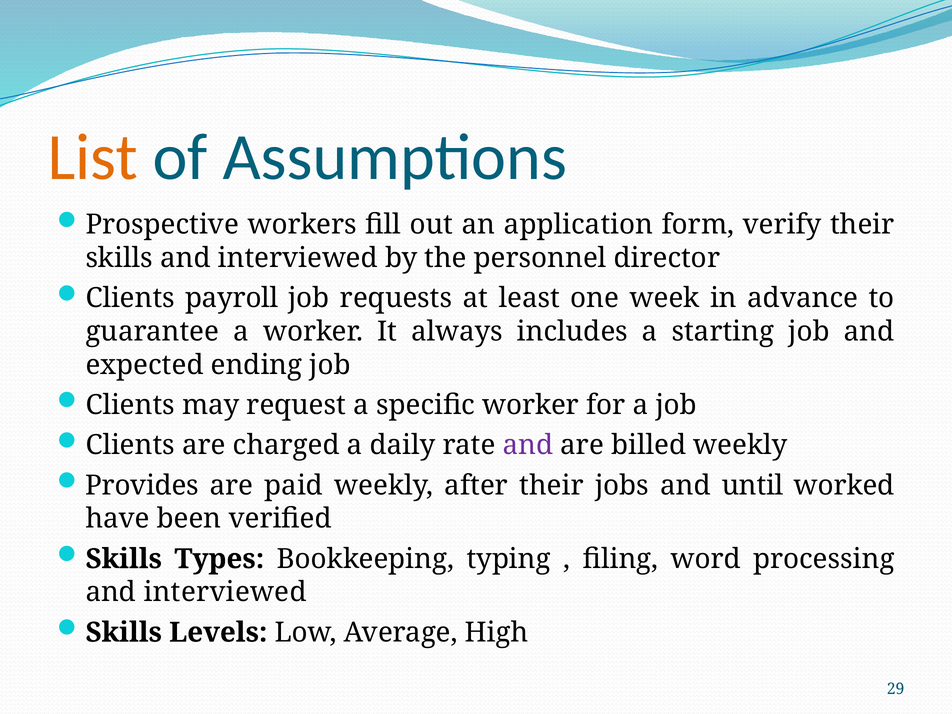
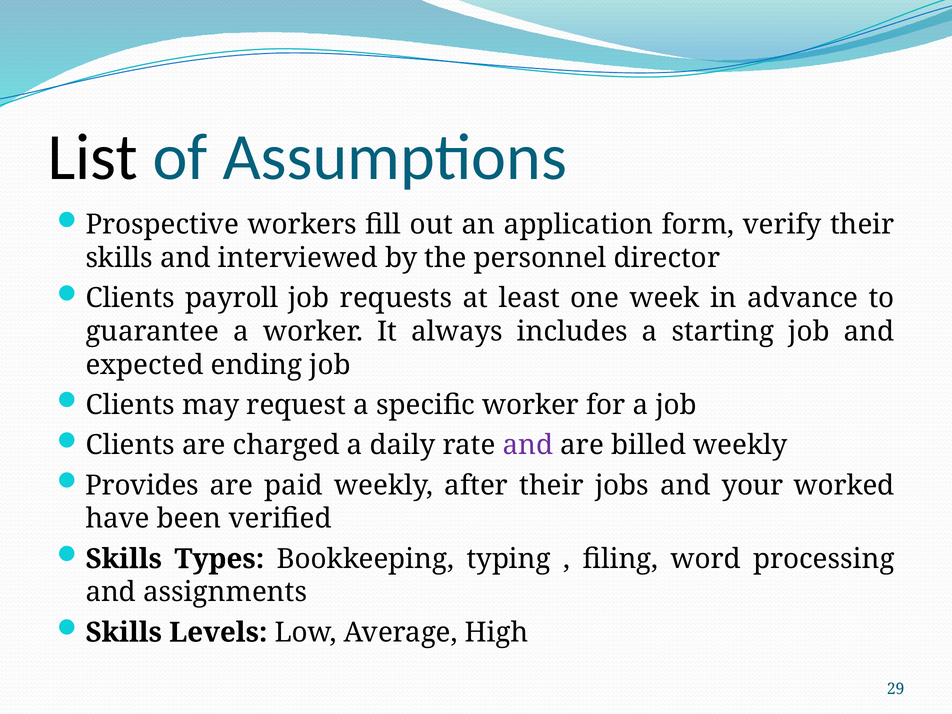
List colour: orange -> black
until: until -> your
interviewed at (225, 592): interviewed -> assignments
